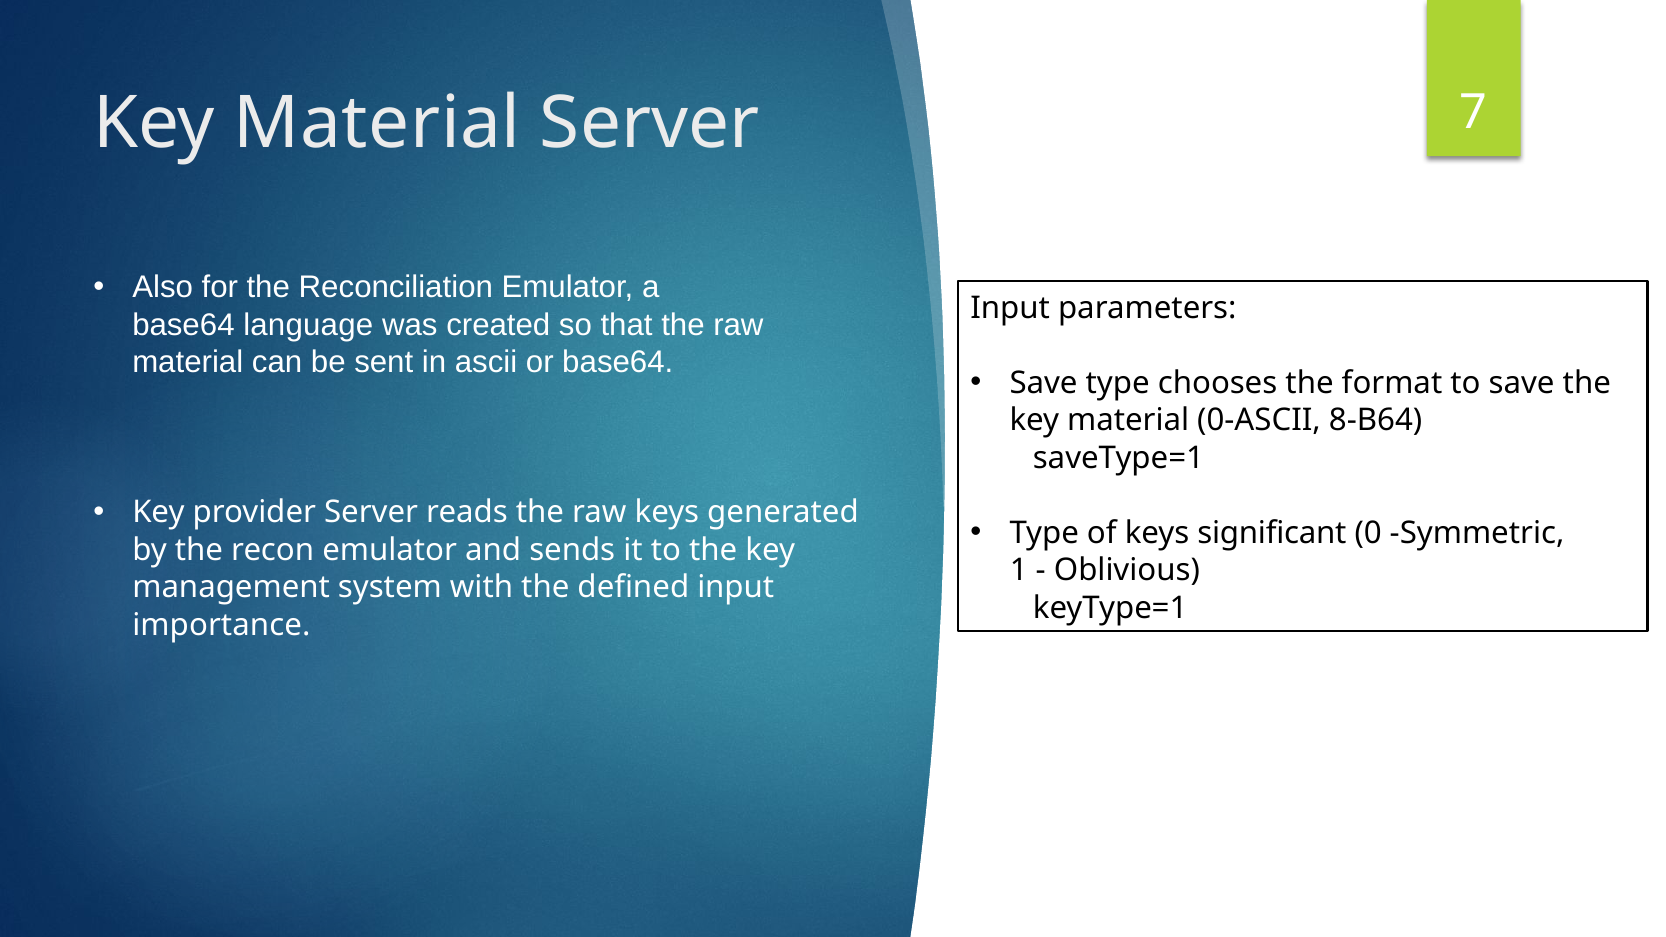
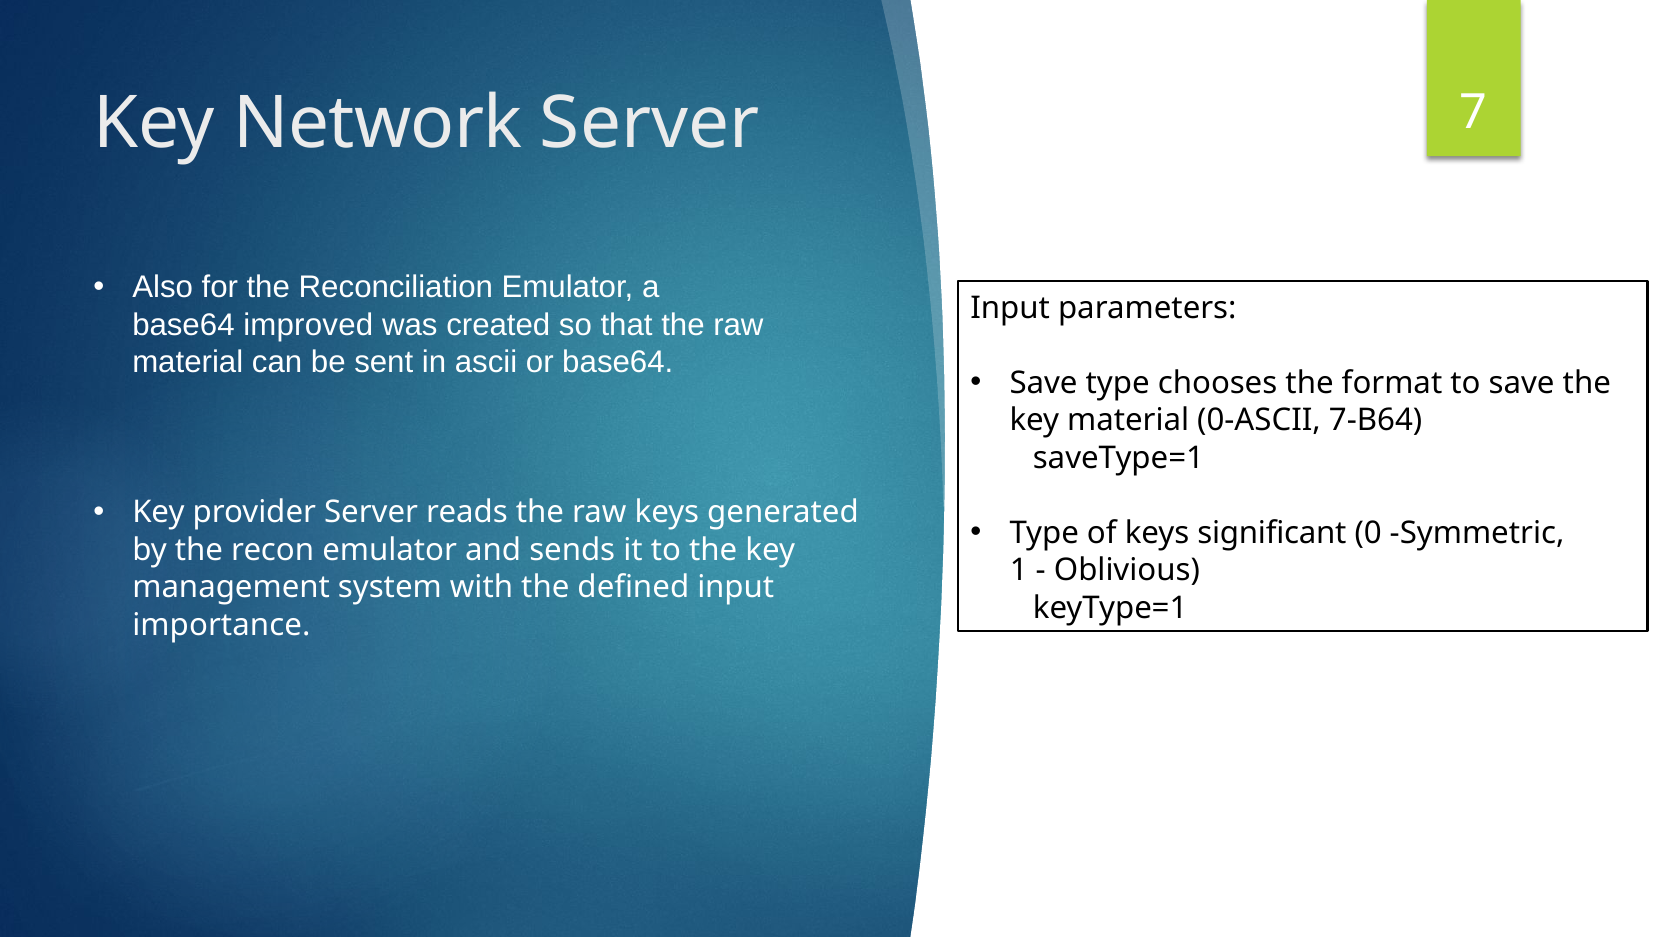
Material at (377, 124): Material -> Network
language: language -> improved
8-B64: 8-B64 -> 7-B64
